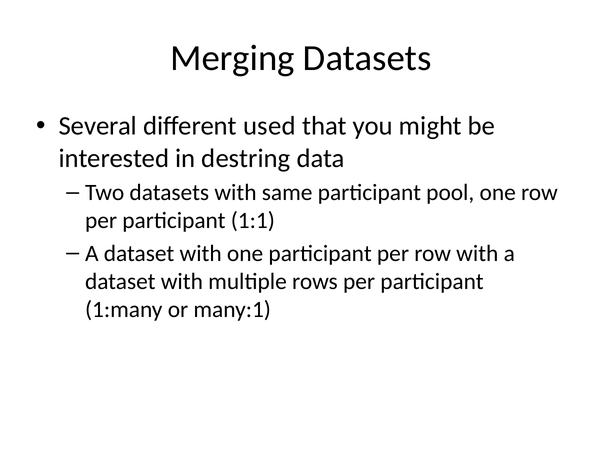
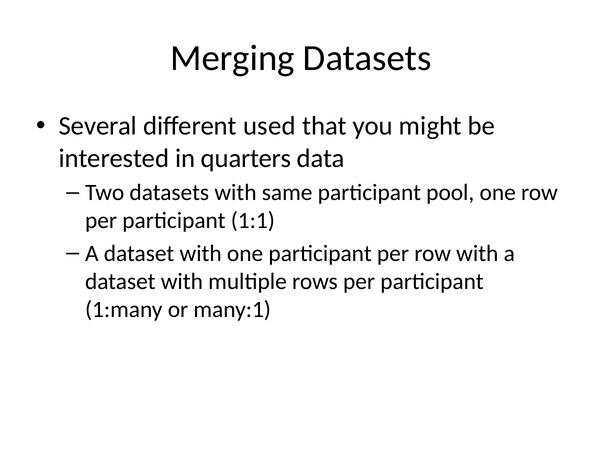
destring: destring -> quarters
